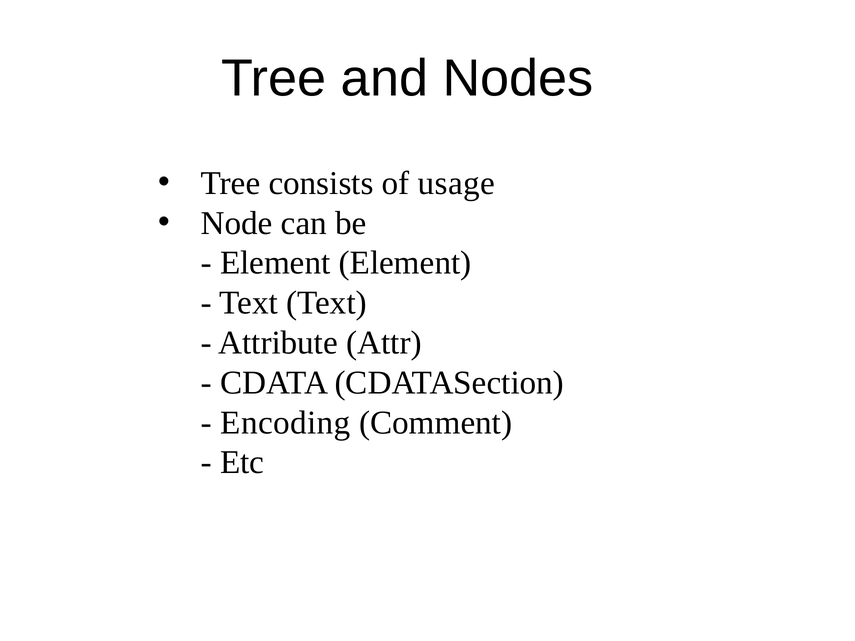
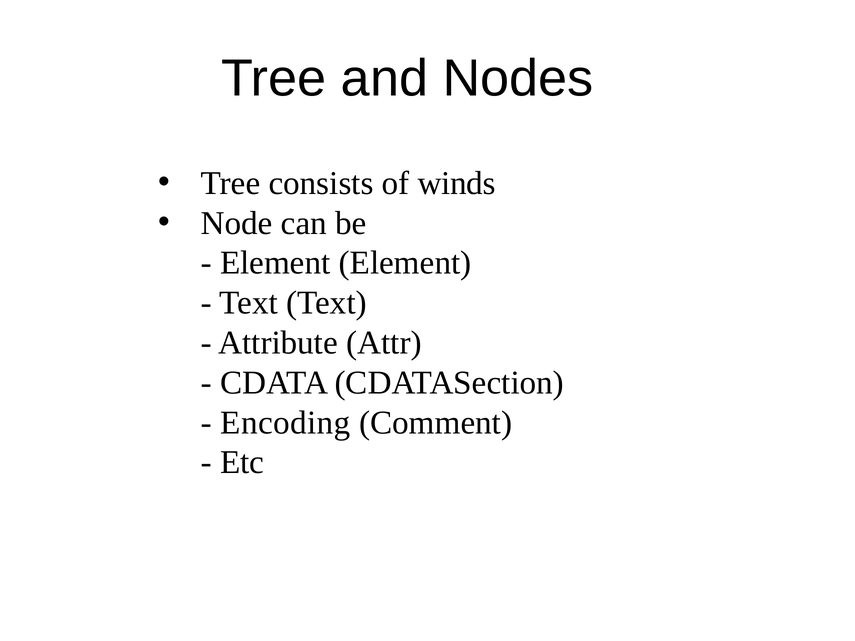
usage: usage -> winds
